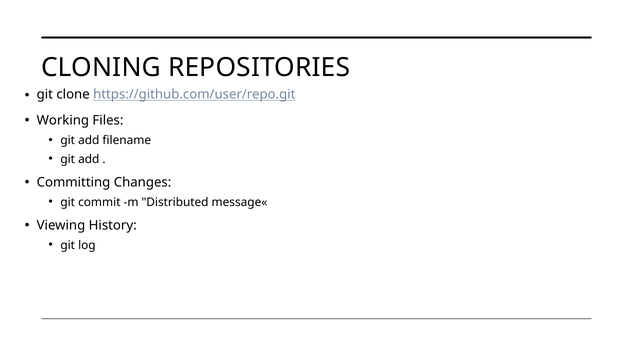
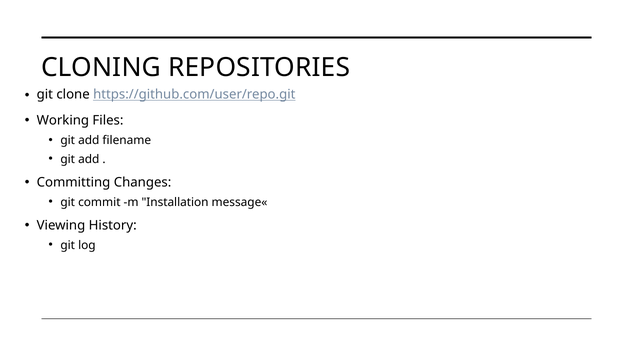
Distributed: Distributed -> Installation
